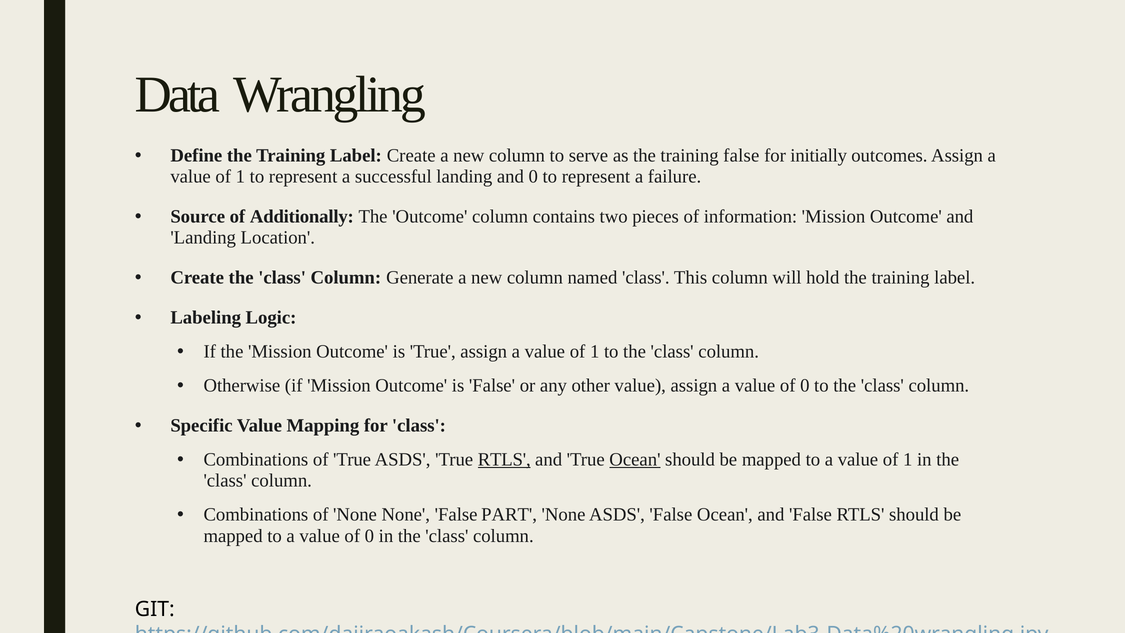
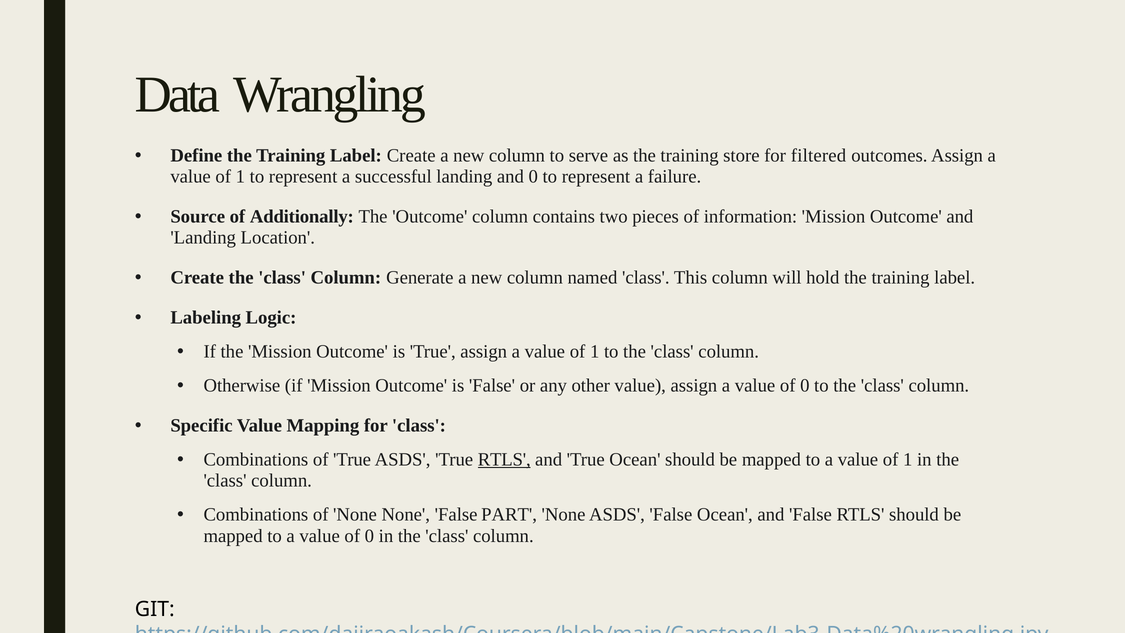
training false: false -> store
initially: initially -> filtered
Ocean at (635, 459) underline: present -> none
